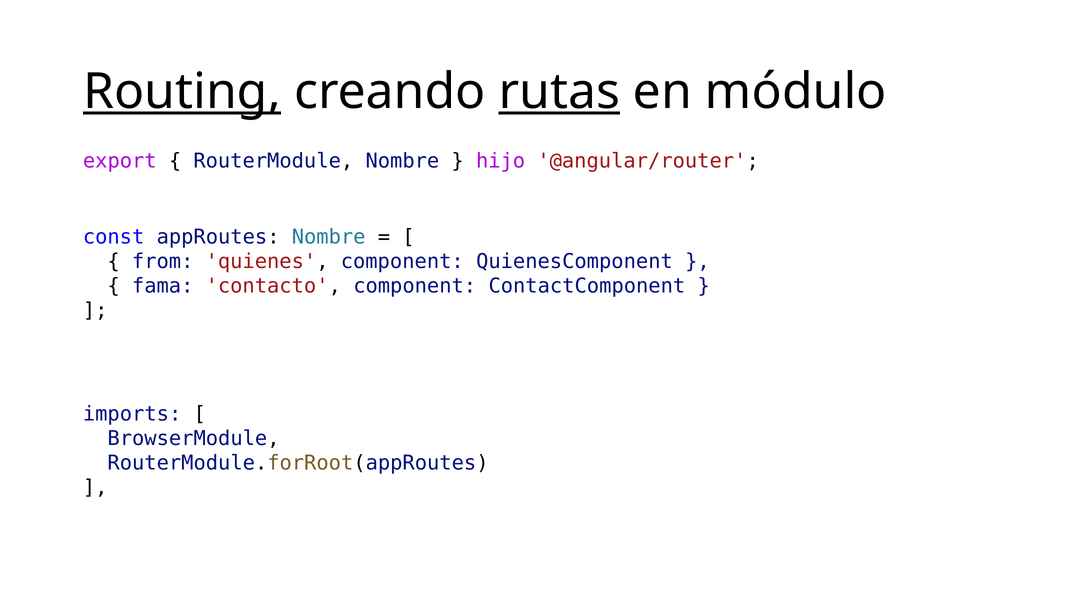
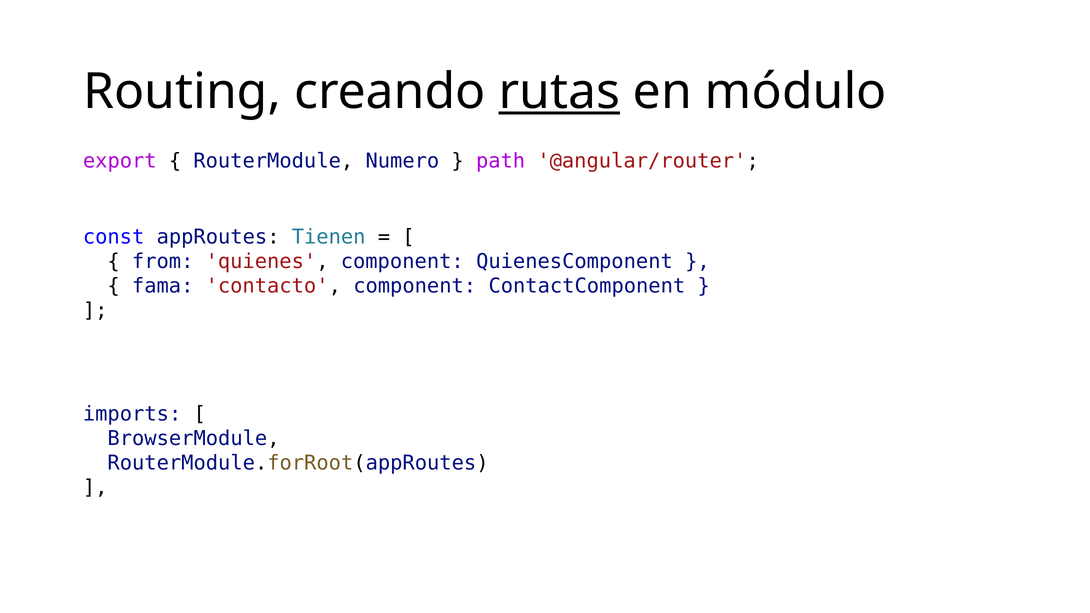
Routing underline: present -> none
RouterModule Nombre: Nombre -> Numero
hijo: hijo -> path
appRoutes Nombre: Nombre -> Tienen
